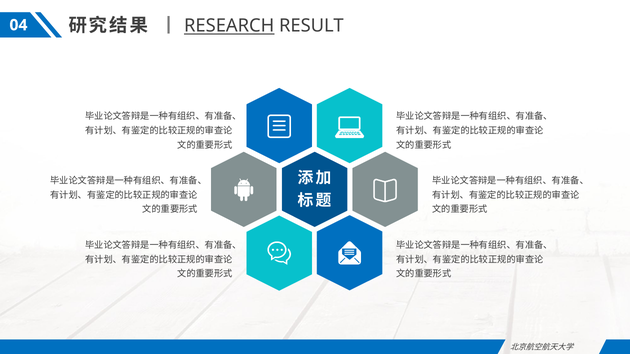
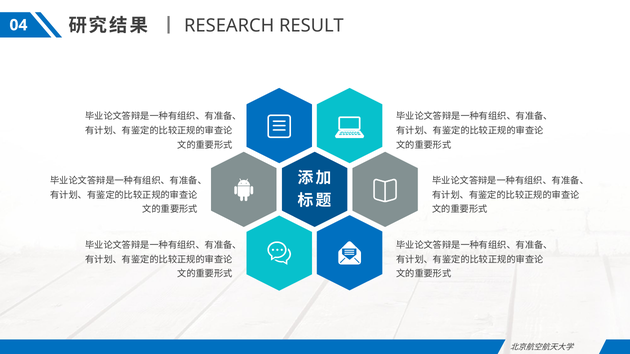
RESEARCH underline: present -> none
